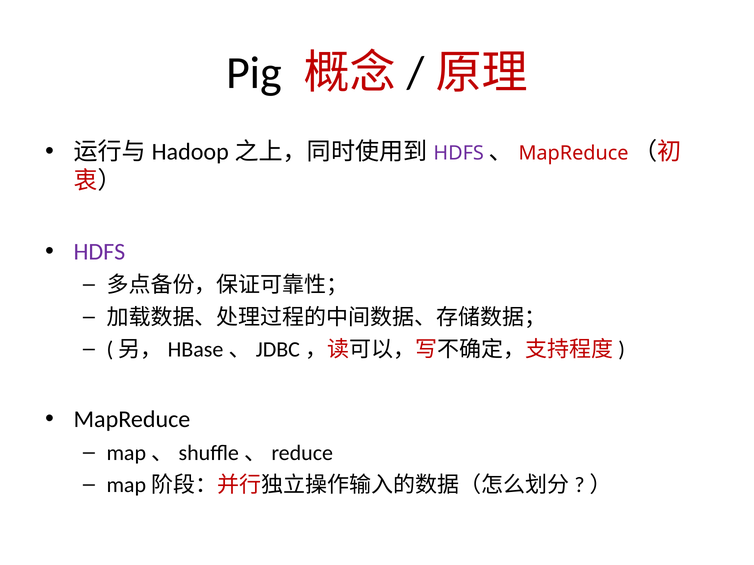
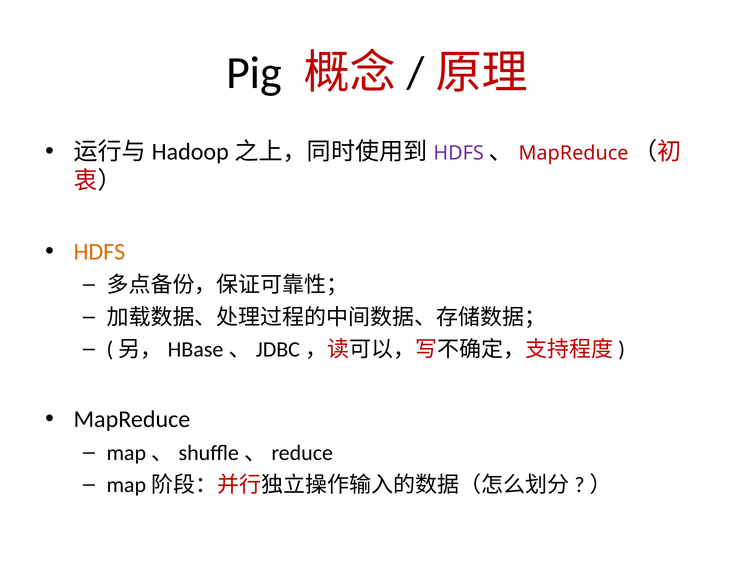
HDFS at (99, 252) colour: purple -> orange
